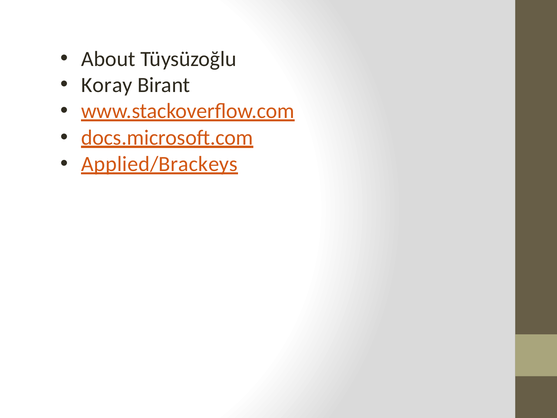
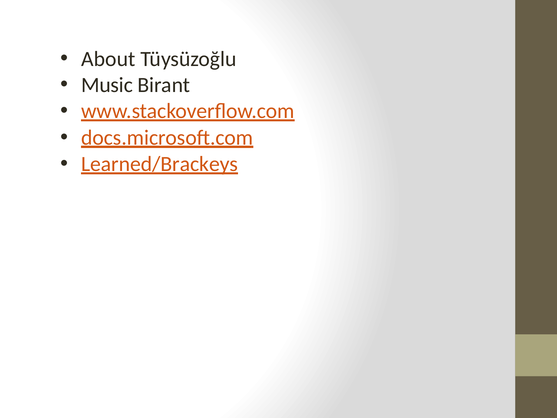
Koray: Koray -> Music
Applied/Brackeys: Applied/Brackeys -> Learned/Brackeys
